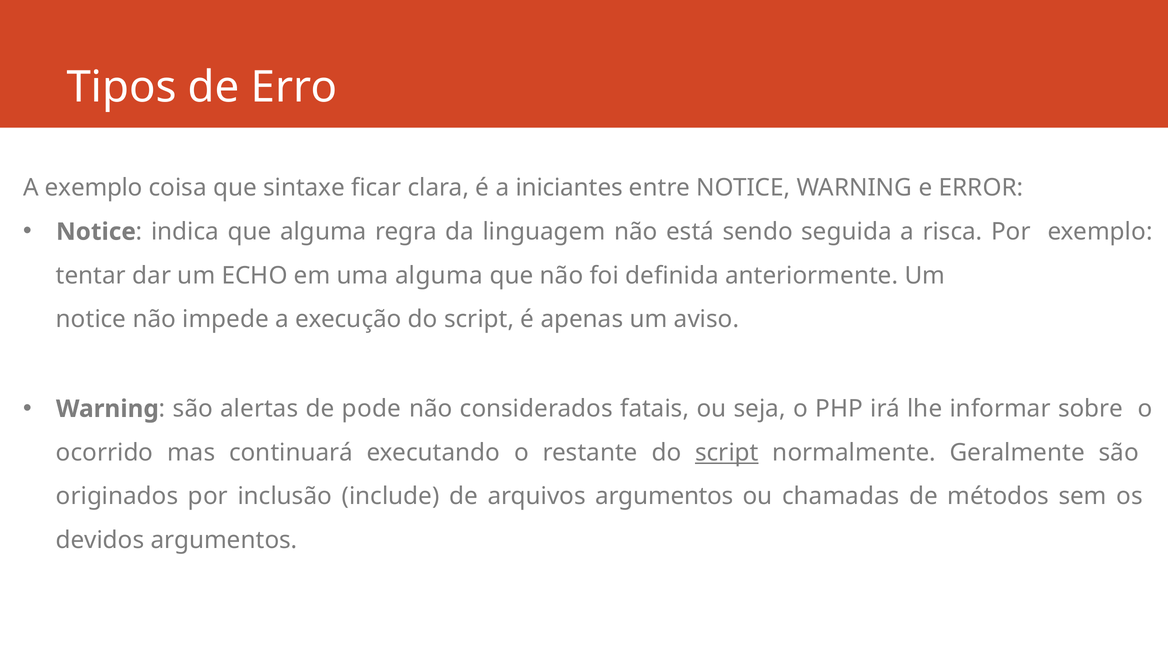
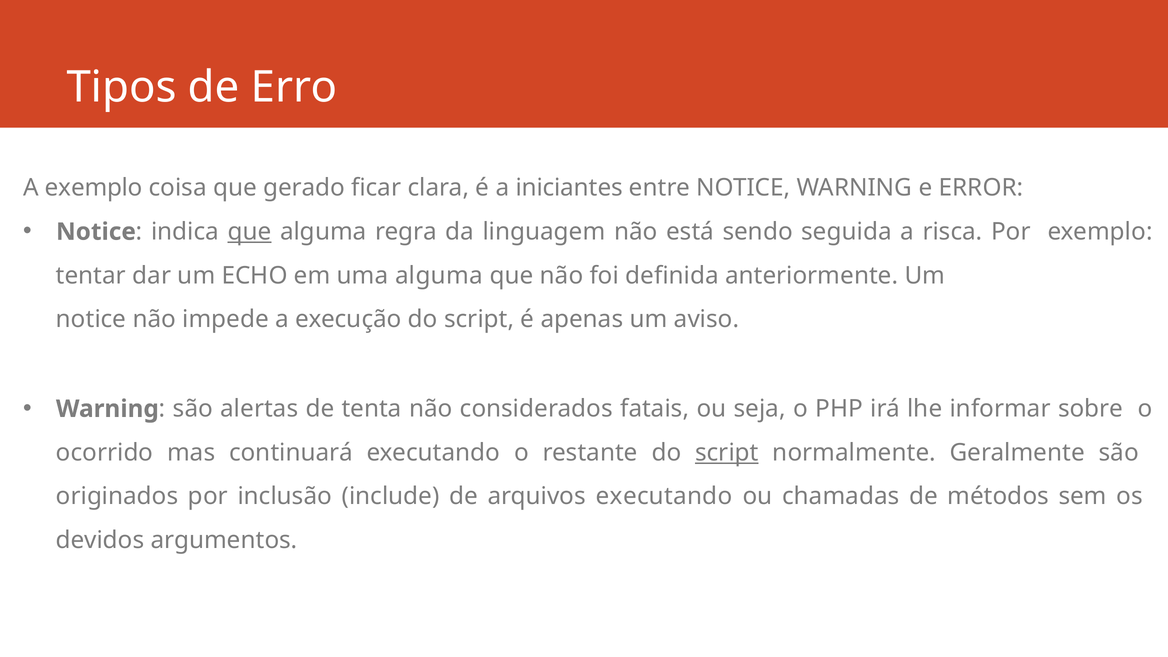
sintaxe: sintaxe -> gerado
que at (250, 232) underline: none -> present
pode: pode -> tenta
arquivos argumentos: argumentos -> executando
